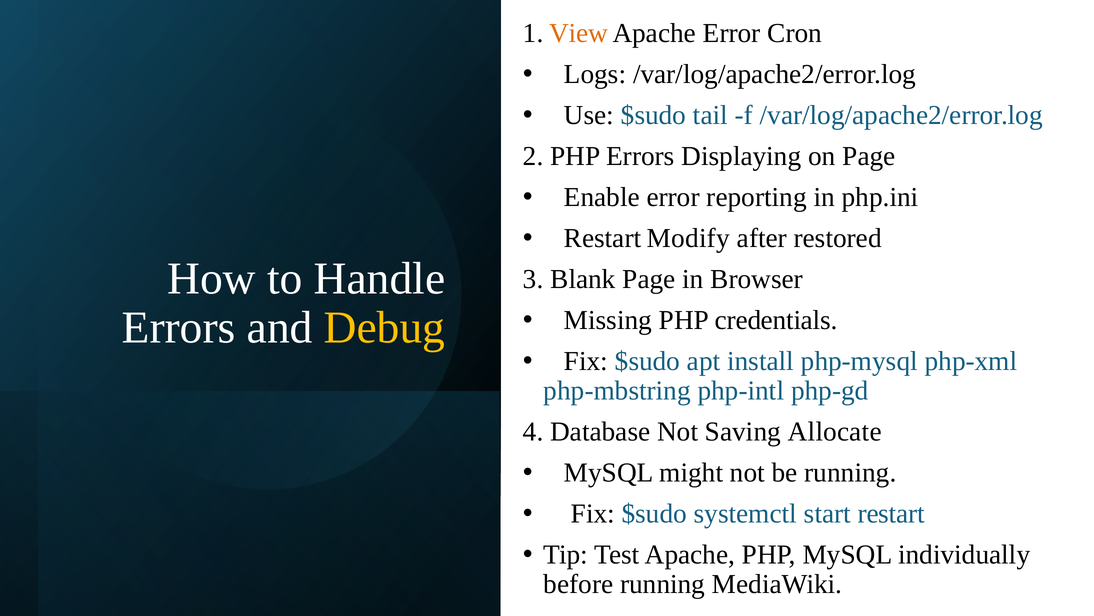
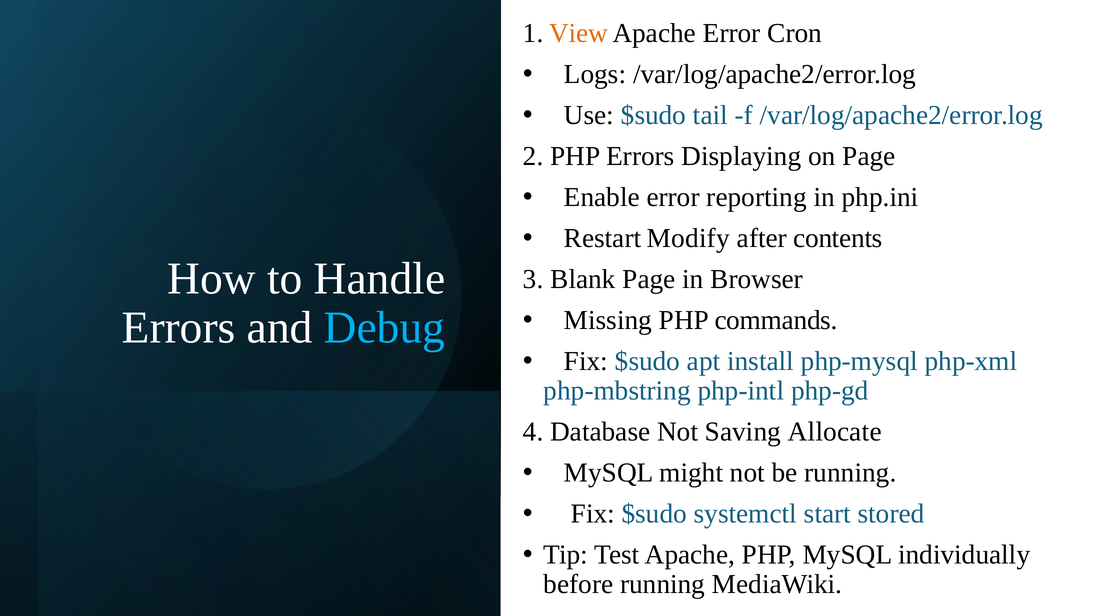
restored: restored -> contents
credentials: credentials -> commands
Debug colour: yellow -> light blue
start restart: restart -> stored
